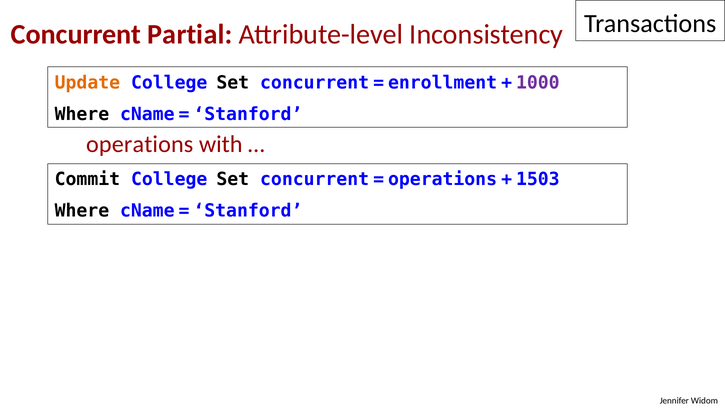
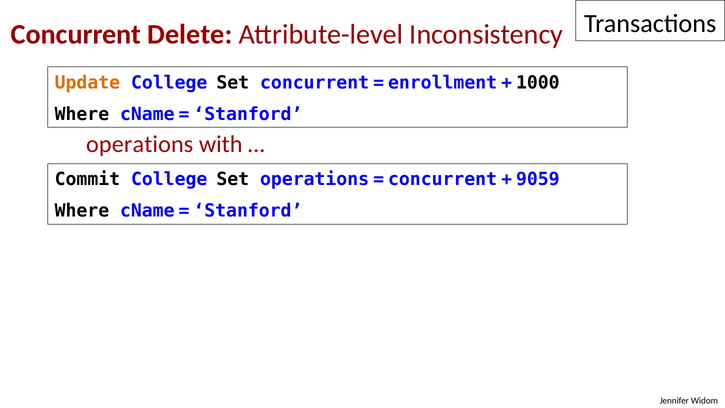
Partial: Partial -> Delete
1000 colour: purple -> black
concurrent at (315, 179): concurrent -> operations
operations at (443, 179): operations -> concurrent
1503: 1503 -> 9059
